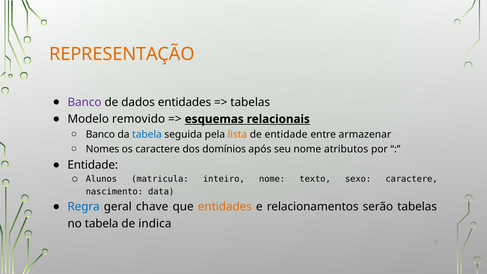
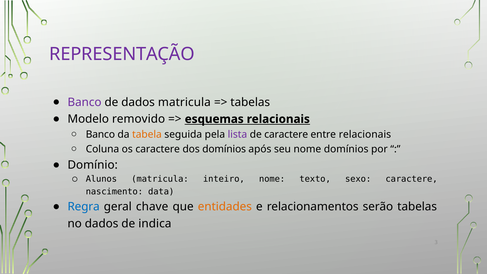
REPRESENTAÇÃO colour: orange -> purple
dados entidades: entidades -> matricula
tabela at (147, 134) colour: blue -> orange
lista colour: orange -> purple
de entidade: entidade -> caractere
entre armazenar: armazenar -> relacionais
Nomes: Nomes -> Coluna
nome atributos: atributos -> domínios
Entidade at (93, 165): Entidade -> Domínio
no tabela: tabela -> dados
